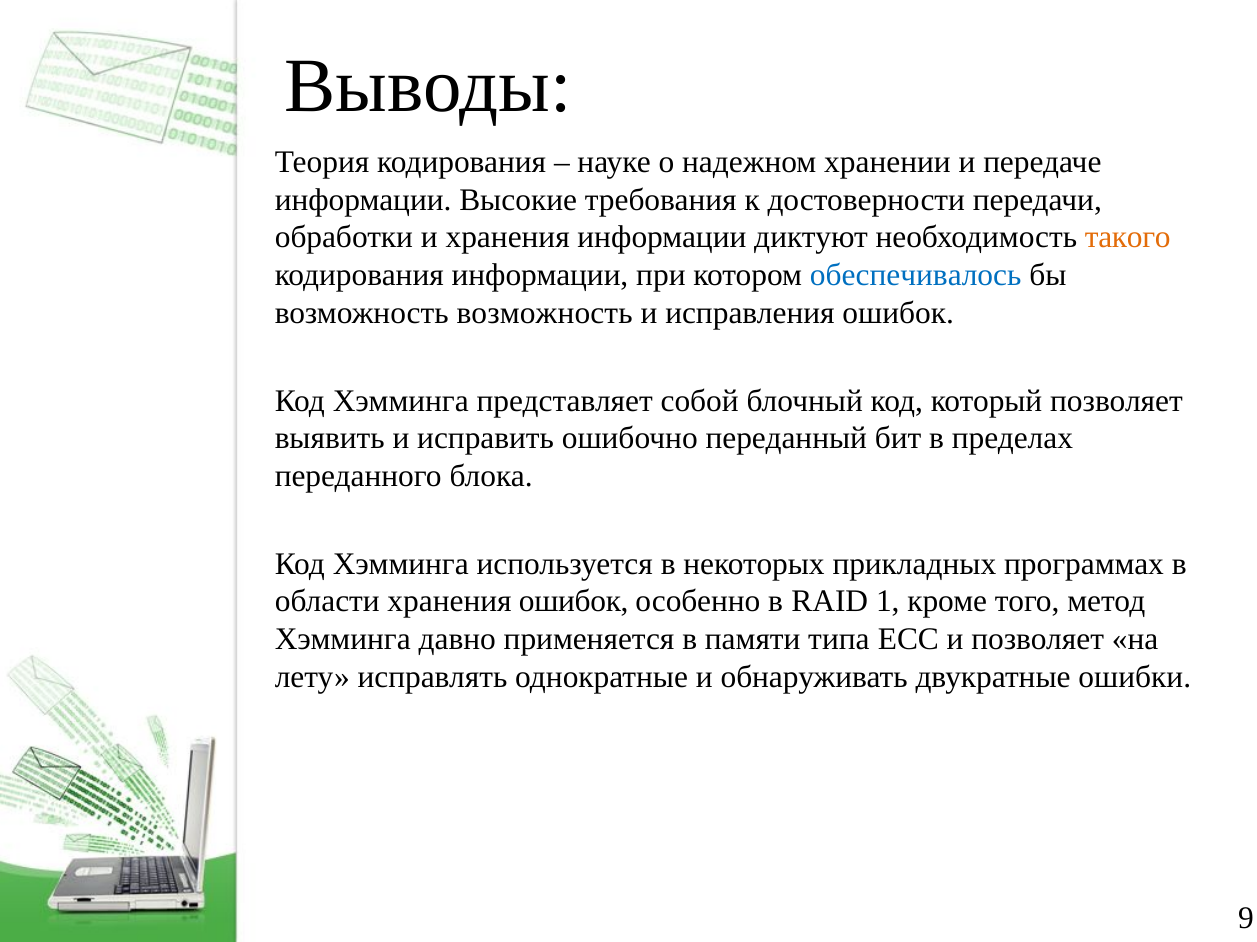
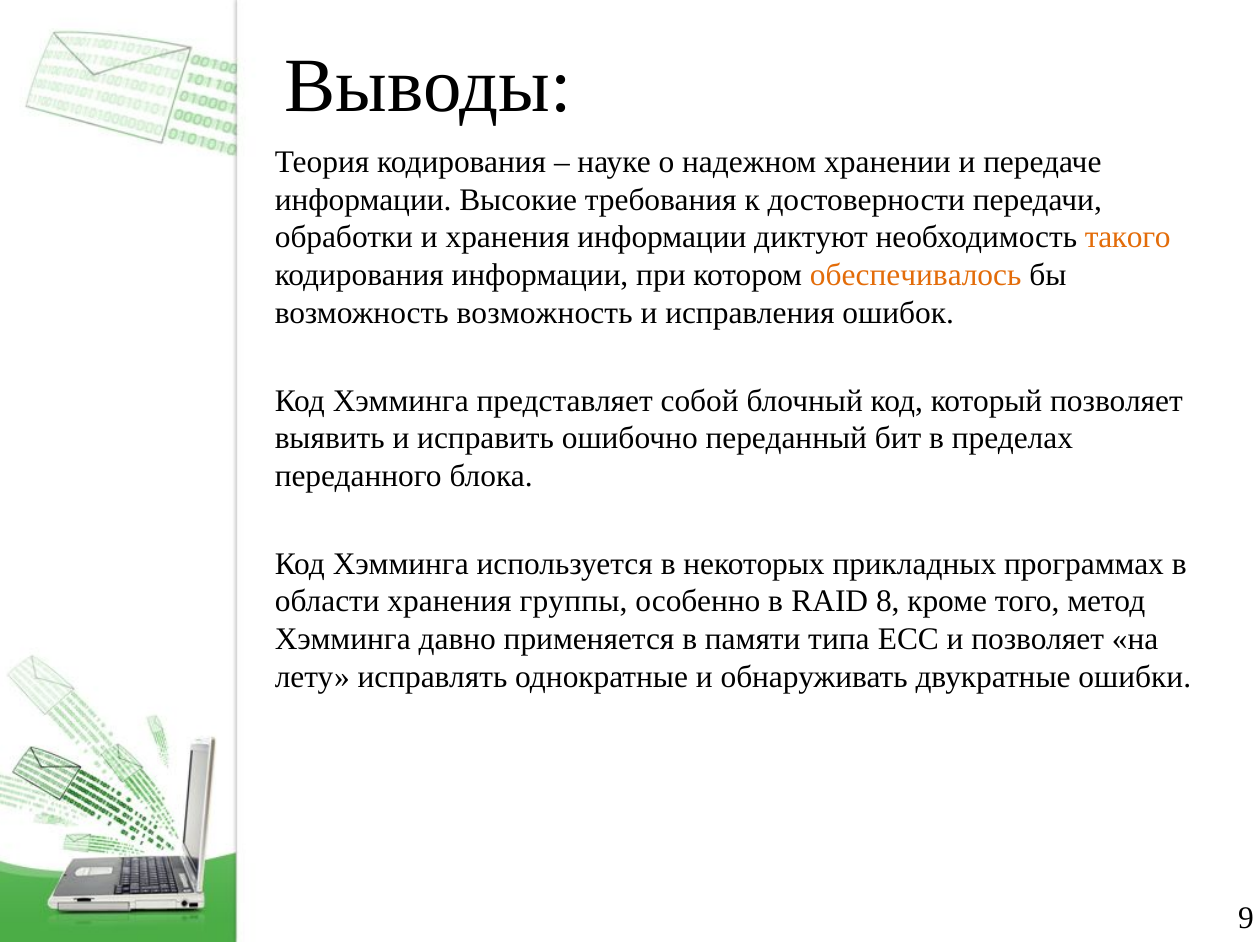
обеспечивалось colour: blue -> orange
хранения ошибок: ошибок -> группы
1: 1 -> 8
